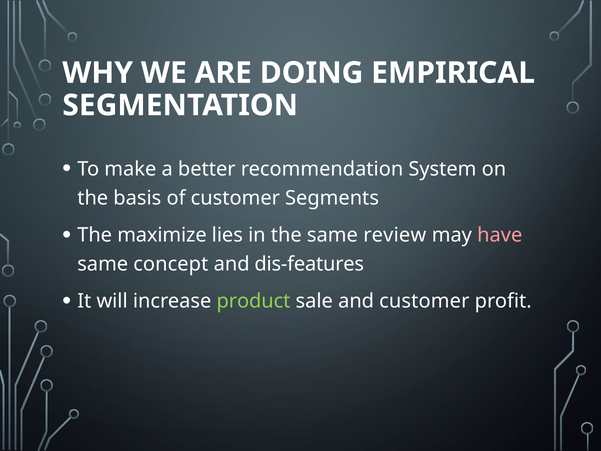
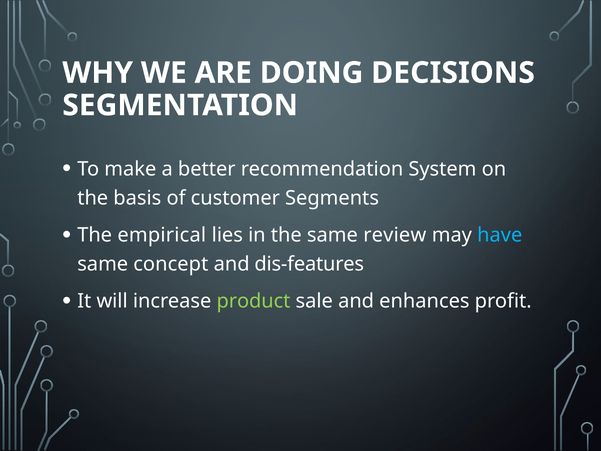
EMPIRICAL: EMPIRICAL -> DECISIONS
maximize: maximize -> empirical
have colour: pink -> light blue
and customer: customer -> enhances
